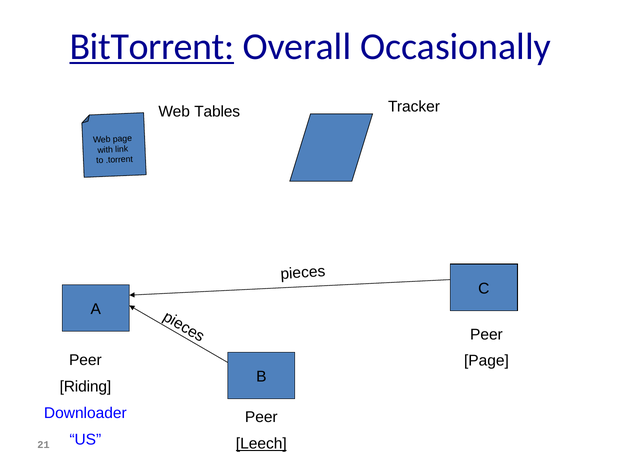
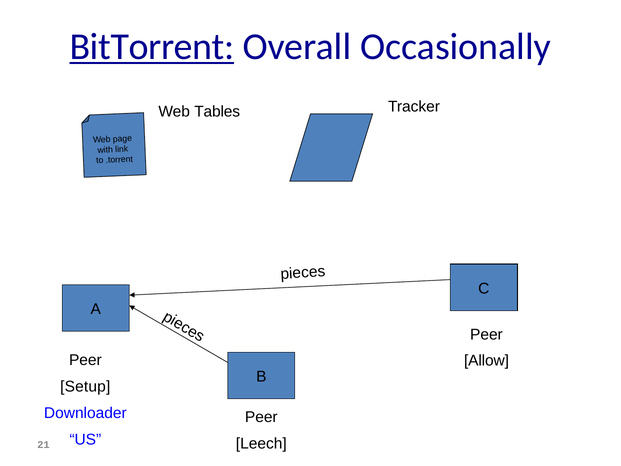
Page at (486, 361): Page -> Allow
Riding: Riding -> Setup
Leech underline: present -> none
